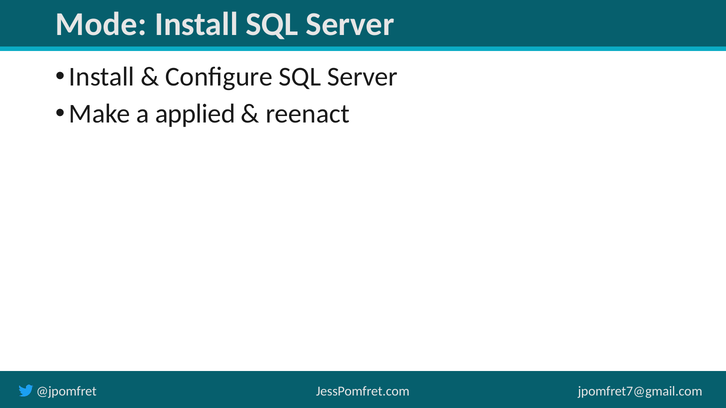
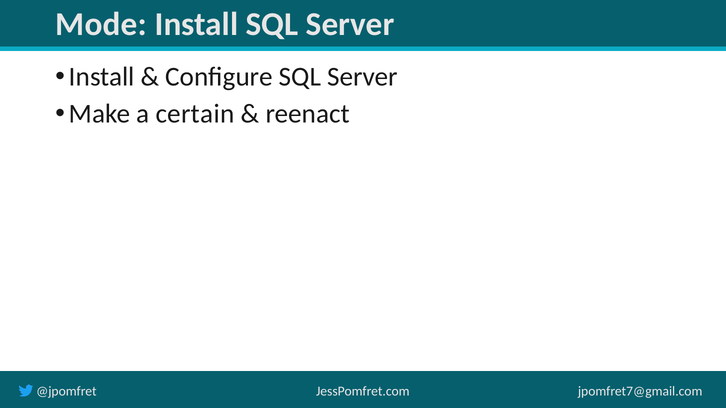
applied: applied -> certain
